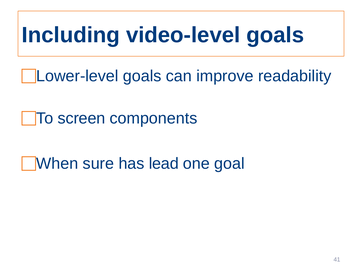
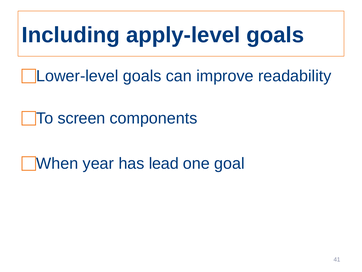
video-level: video-level -> apply-level
sure: sure -> year
